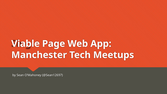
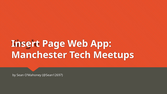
Viable: Viable -> Insert
